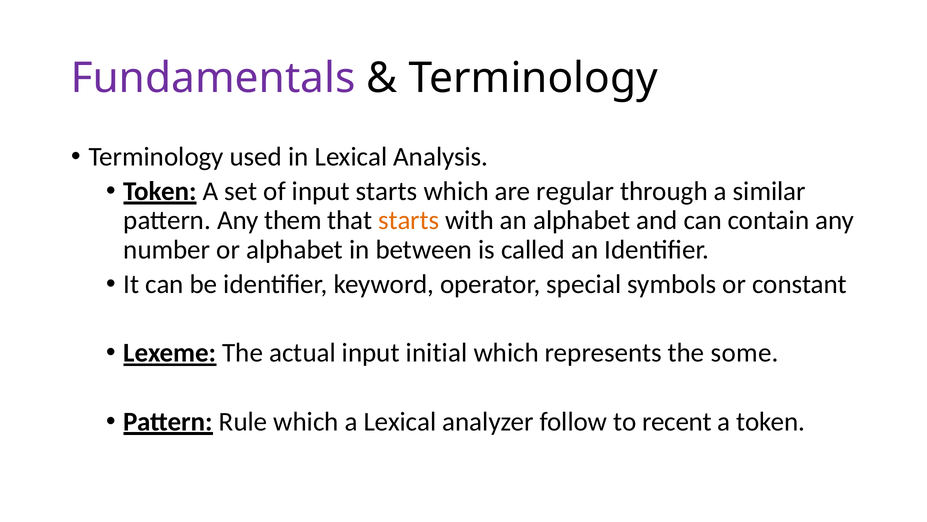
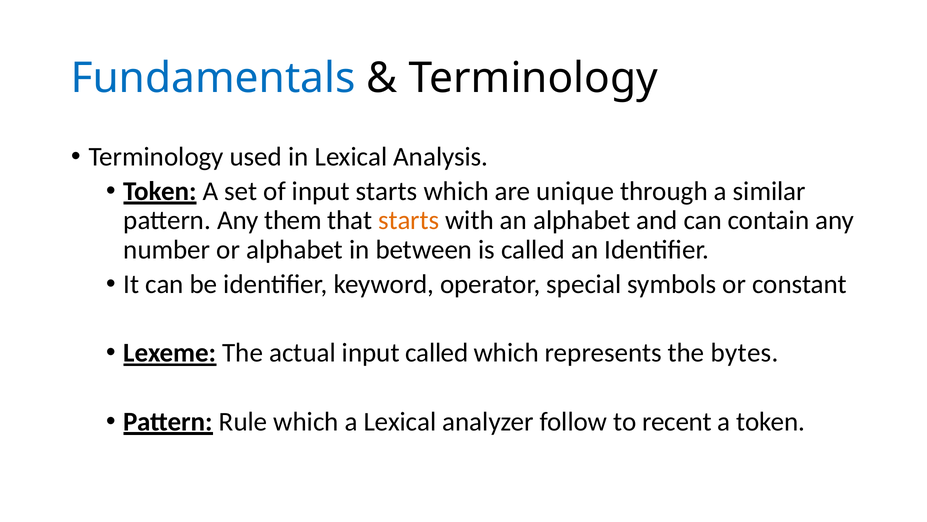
Fundamentals colour: purple -> blue
regular: regular -> unique
input initial: initial -> called
some: some -> bytes
